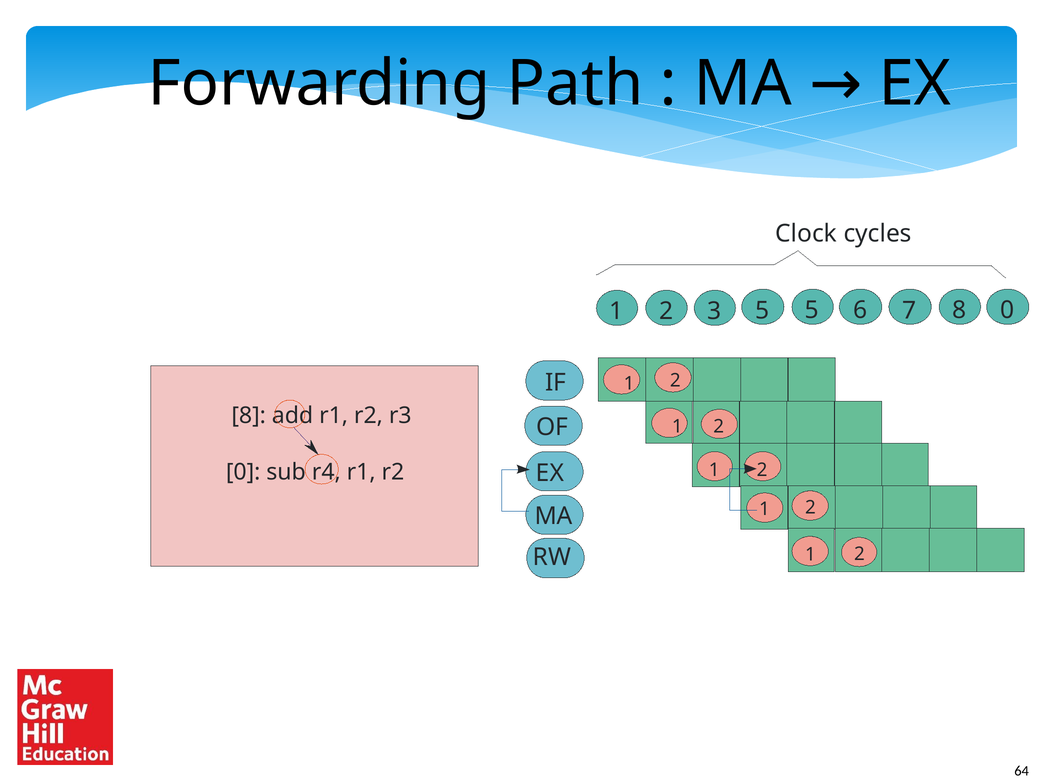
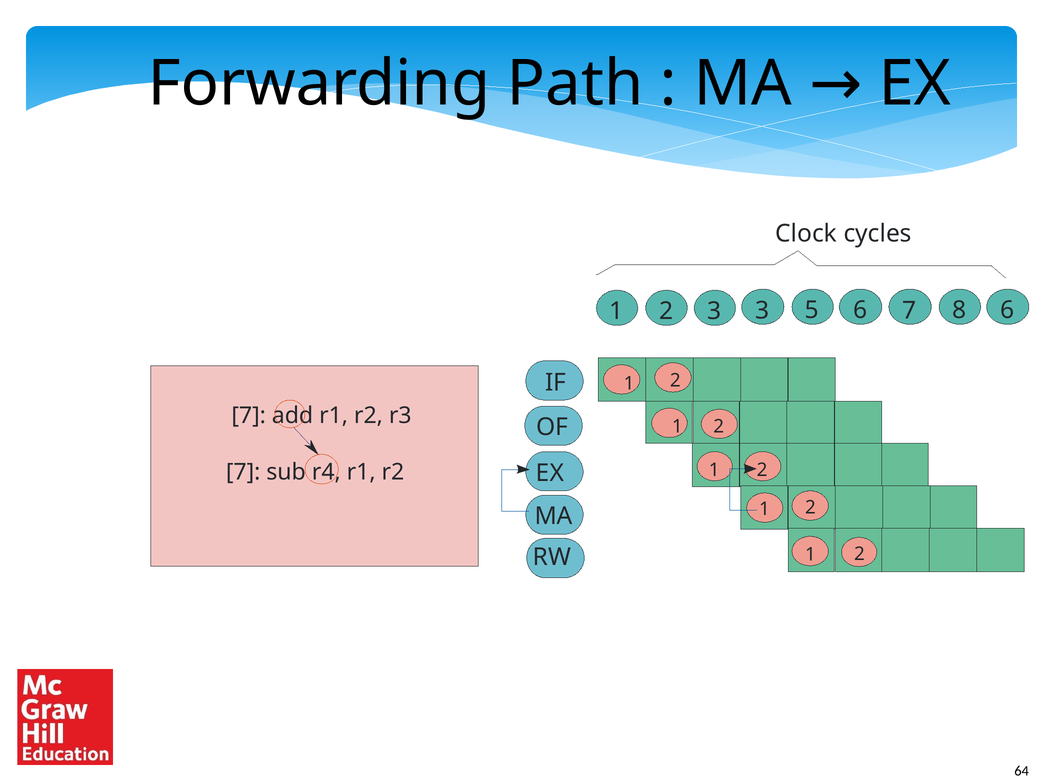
3 5: 5 -> 3
8 0: 0 -> 6
8 at (249, 415): 8 -> 7
0 at (243, 472): 0 -> 7
